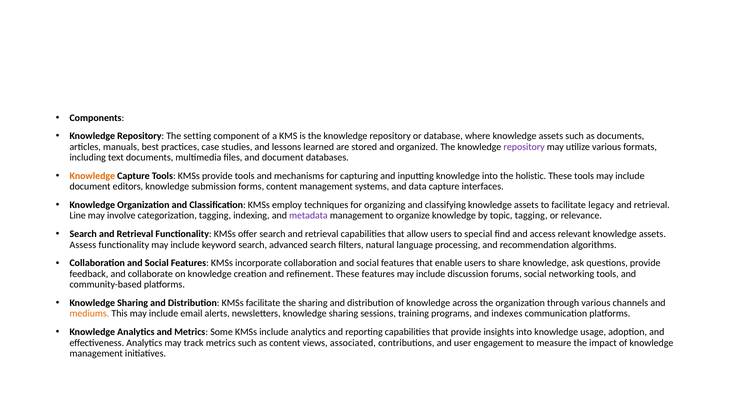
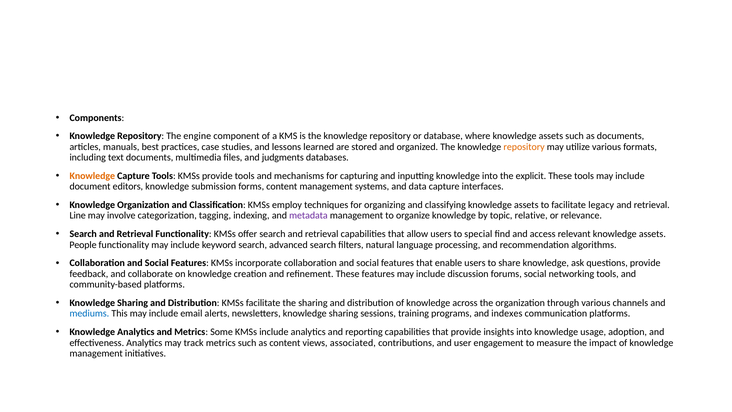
setting: setting -> engine
repository at (524, 147) colour: purple -> orange
and document: document -> judgments
holistic: holistic -> explicit
topic tagging: tagging -> relative
Assess: Assess -> People
mediums colour: orange -> blue
